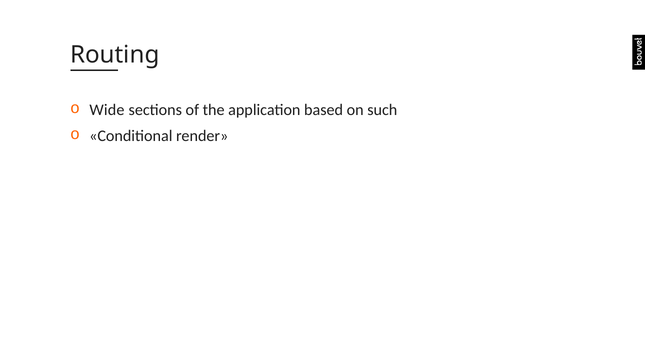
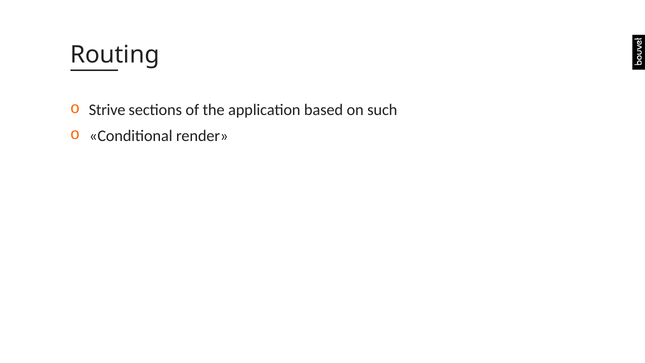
Wide: Wide -> Strive
